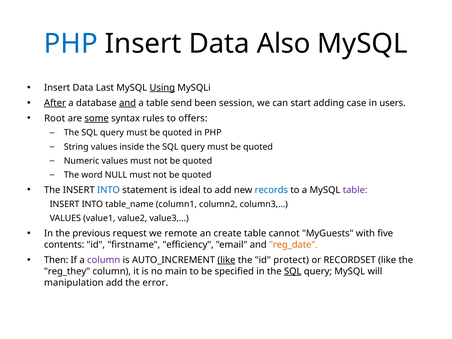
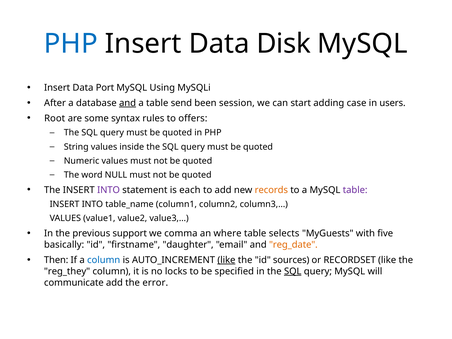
Also: Also -> Disk
Last: Last -> Port
Using underline: present -> none
After underline: present -> none
some underline: present -> none
INTO at (109, 190) colour: blue -> purple
ideal: ideal -> each
records colour: blue -> orange
request: request -> support
remote: remote -> comma
create: create -> where
cannot: cannot -> selects
contents: contents -> basically
efficiency: efficiency -> daughter
column at (104, 260) colour: purple -> blue
protect: protect -> sources
main: main -> locks
manipulation: manipulation -> communicate
